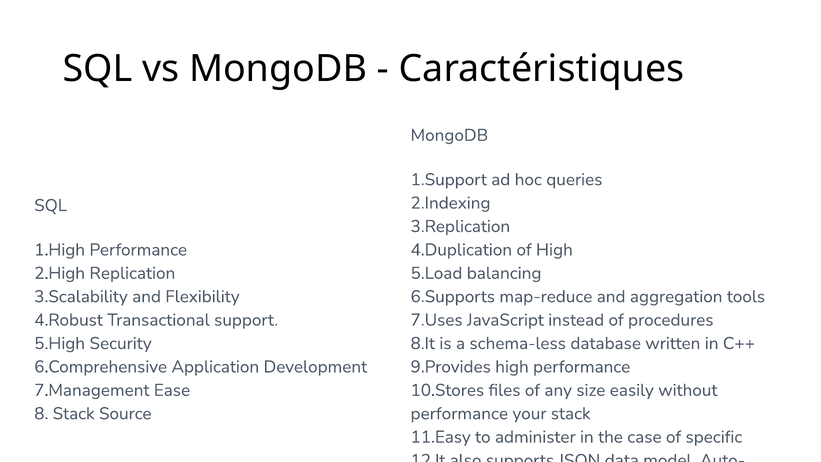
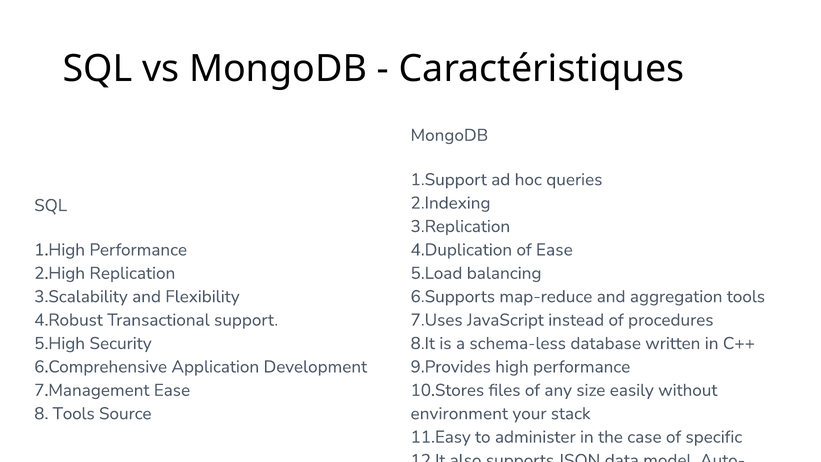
of High: High -> Ease
Stack at (74, 413): Stack -> Tools
performance at (459, 413): performance -> environment
